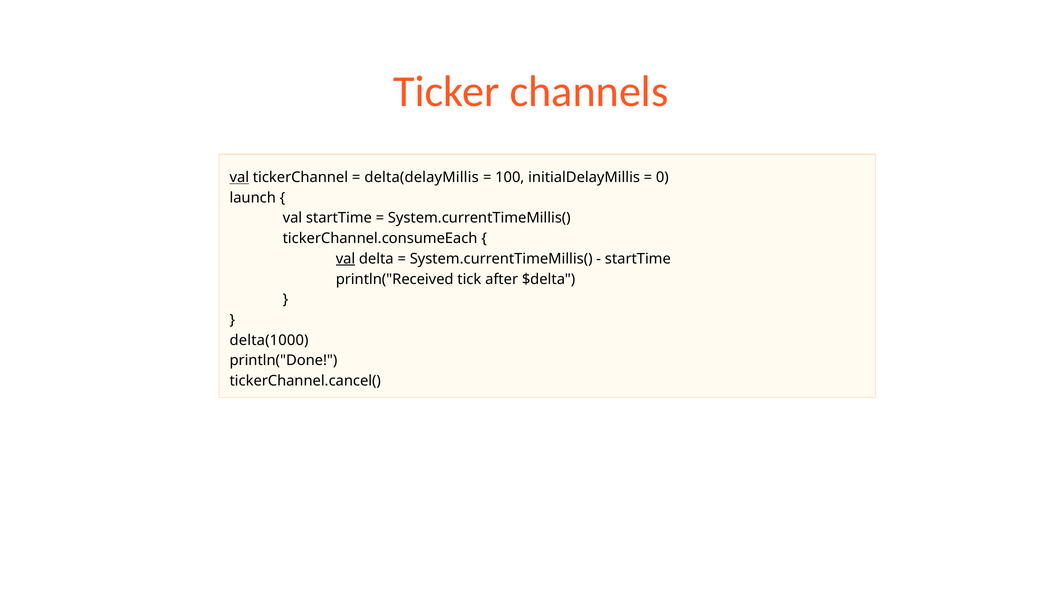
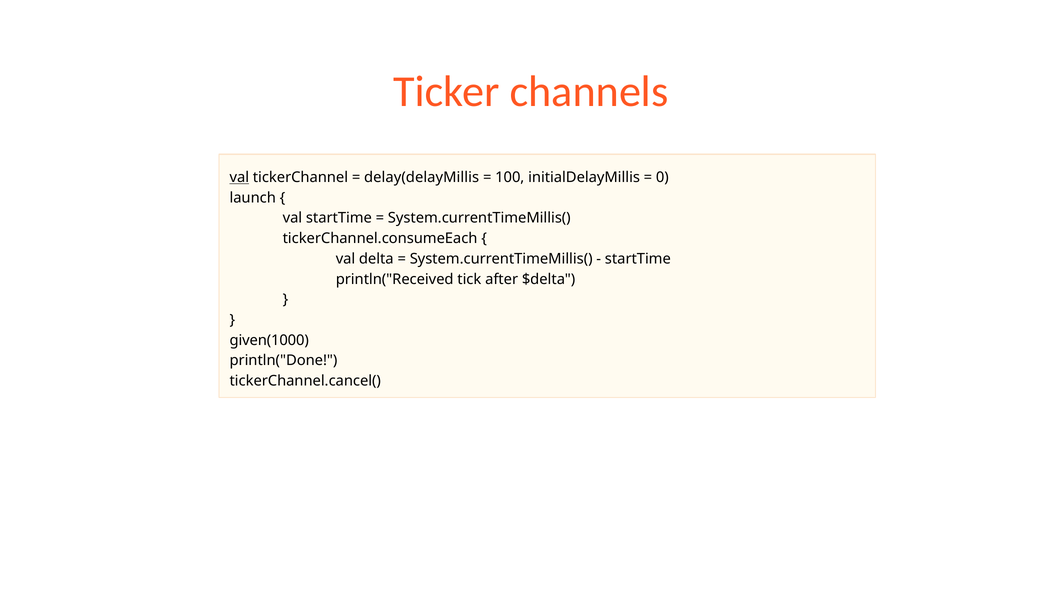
delta(delayMillis: delta(delayMillis -> delay(delayMillis
val at (346, 259) underline: present -> none
delta(1000: delta(1000 -> given(1000
